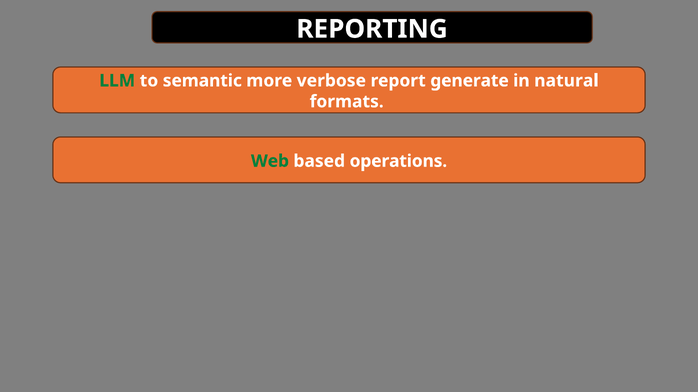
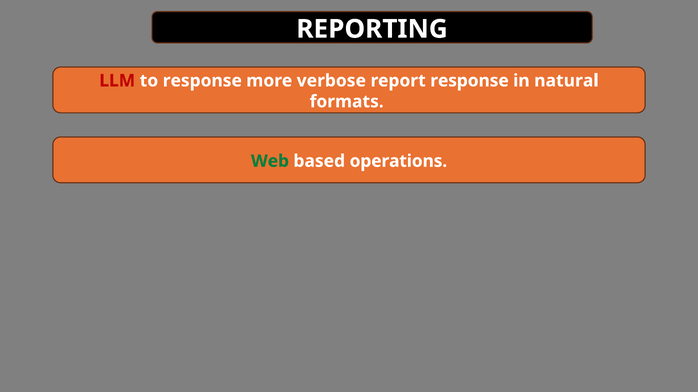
LLM colour: green -> red
to semantic: semantic -> response
report generate: generate -> response
